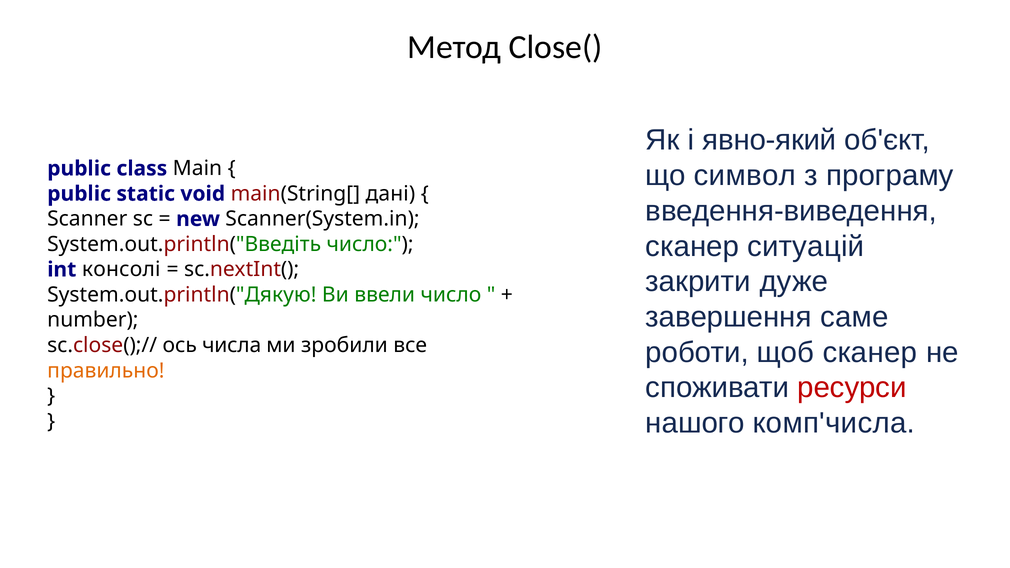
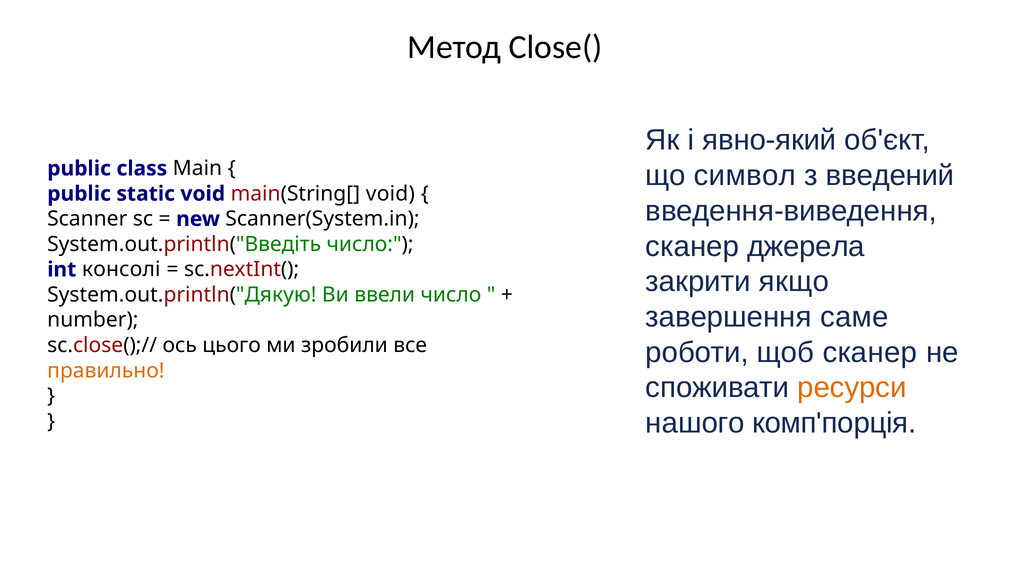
програму: програму -> введений
main(String[ дані: дані -> void
ситуацій: ситуацій -> джерела
дуже: дуже -> якщо
числа: числа -> цього
ресурси colour: red -> orange
комп'числа: комп'числа -> комп'порція
